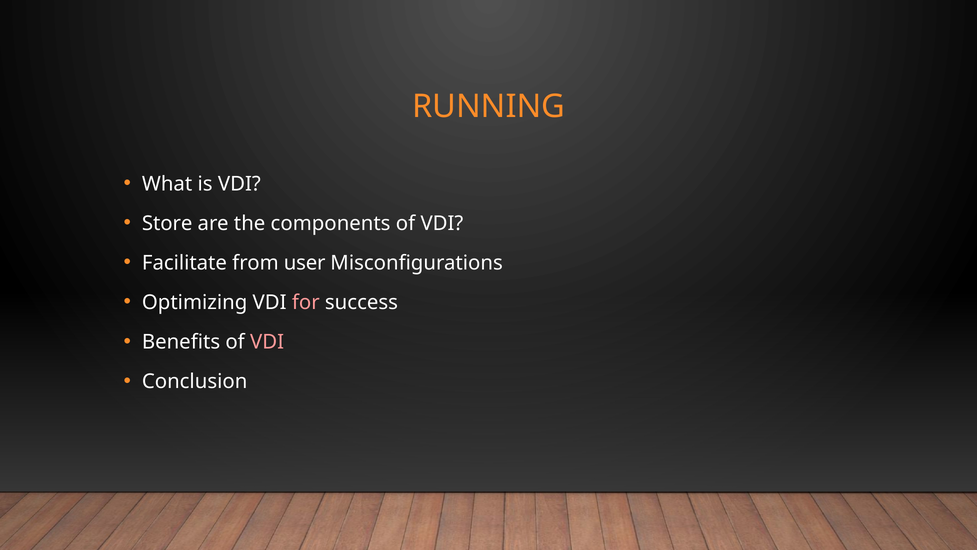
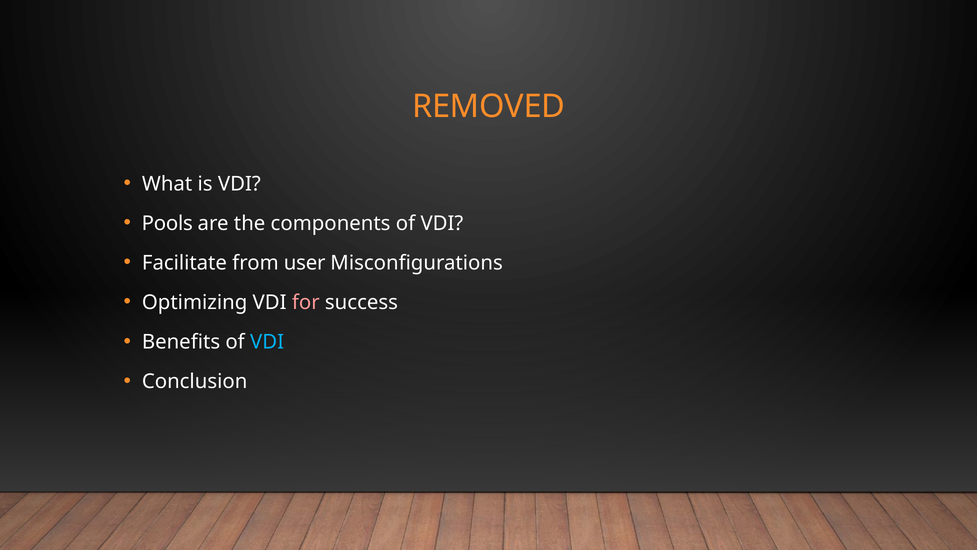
RUNNING: RUNNING -> REMOVED
Store: Store -> Pools
VDI at (267, 342) colour: pink -> light blue
